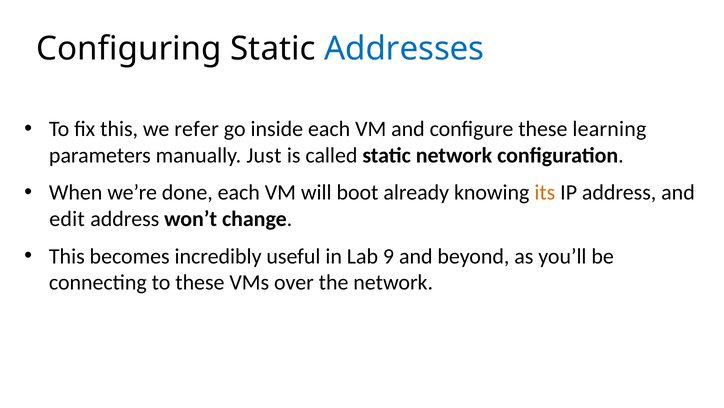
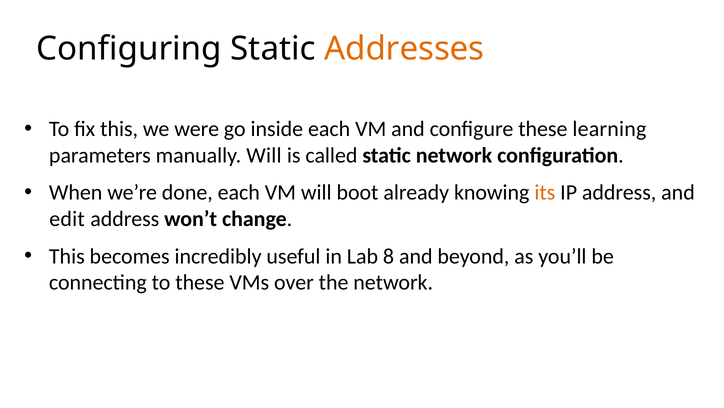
Addresses colour: blue -> orange
refer: refer -> were
manually Just: Just -> Will
9: 9 -> 8
